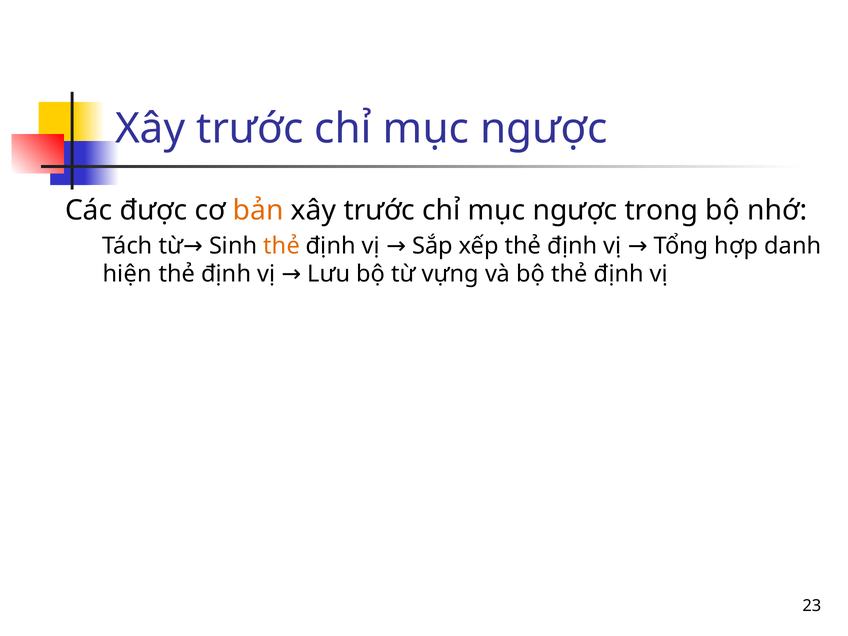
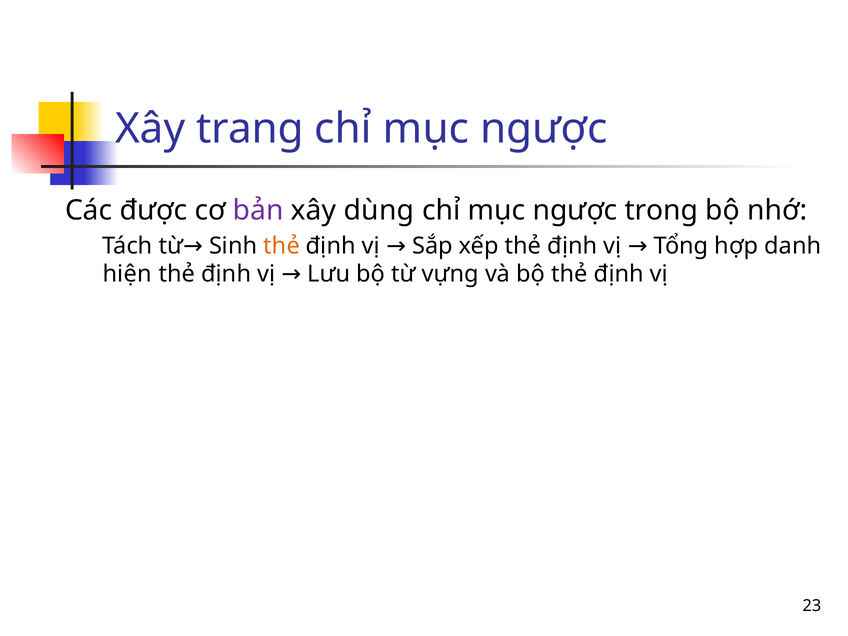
trước at (250, 129): trước -> trang
bản colour: orange -> purple
trước at (379, 210): trước -> dùng
